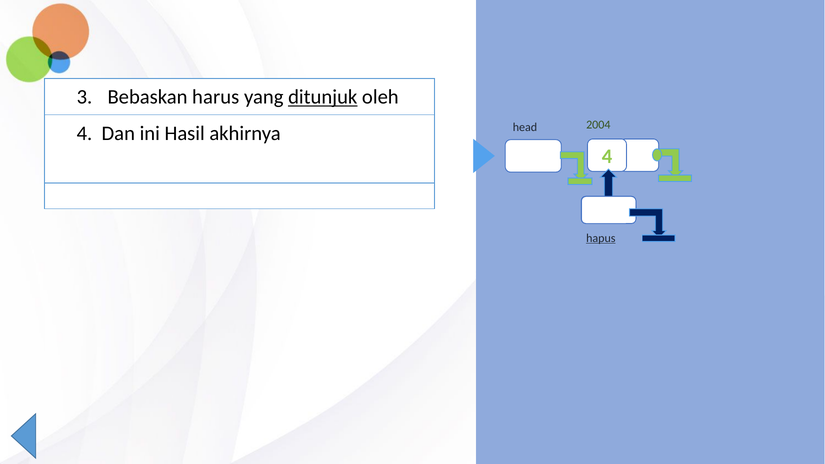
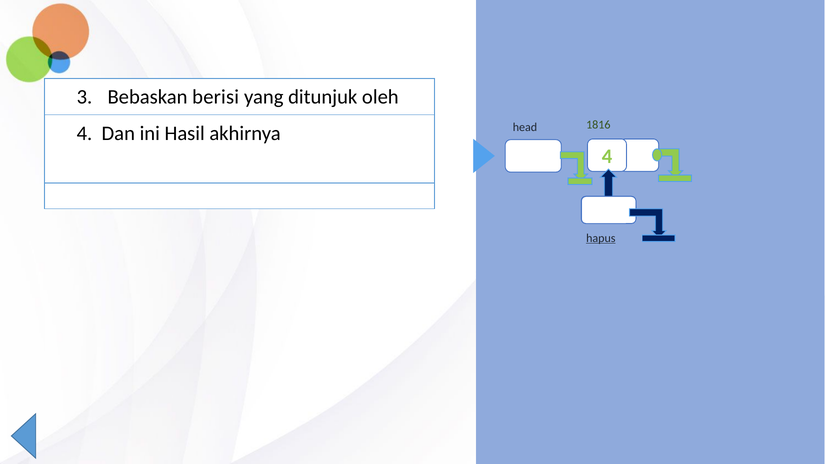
harus: harus -> berisi
ditunjuk underline: present -> none
2004: 2004 -> 1816
